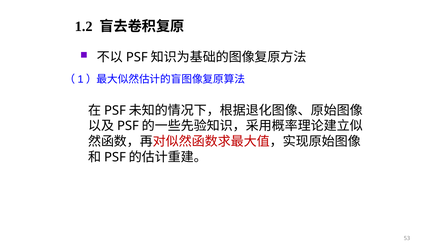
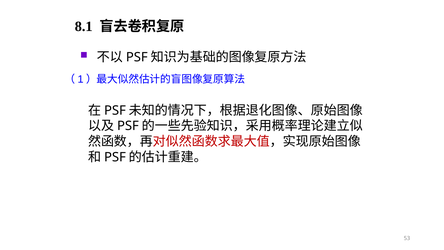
1.2: 1.2 -> 8.1
